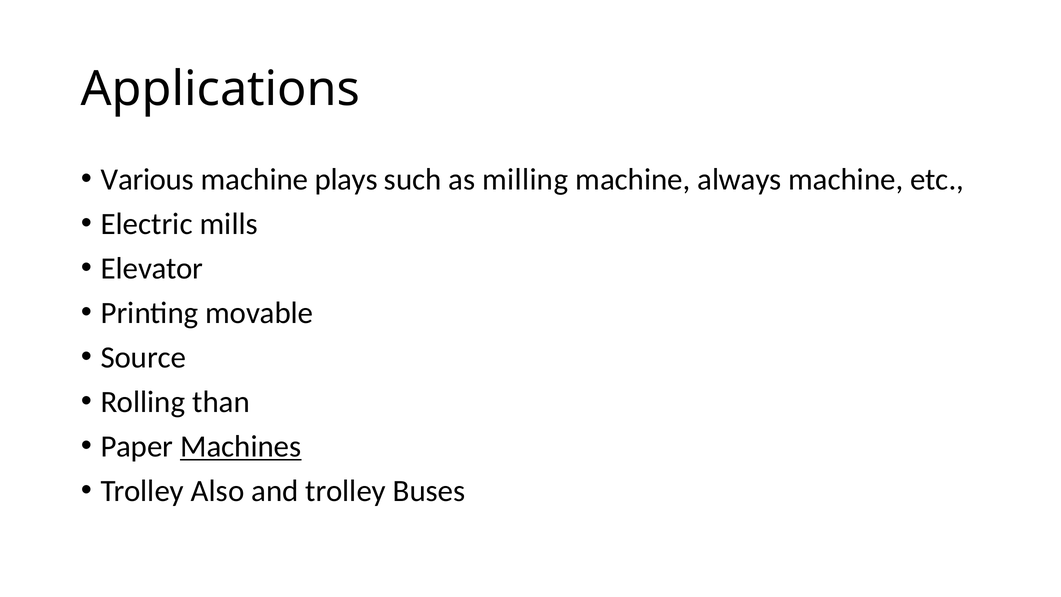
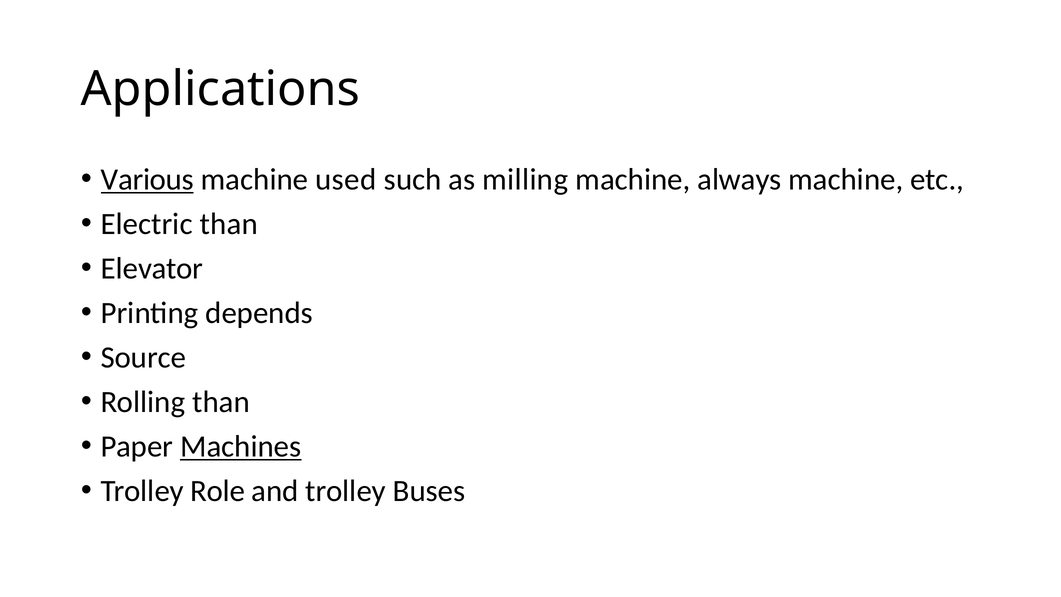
Various underline: none -> present
plays: plays -> used
Electric mills: mills -> than
movable: movable -> depends
Also: Also -> Role
